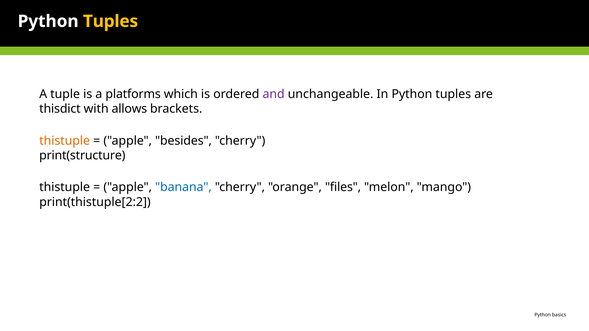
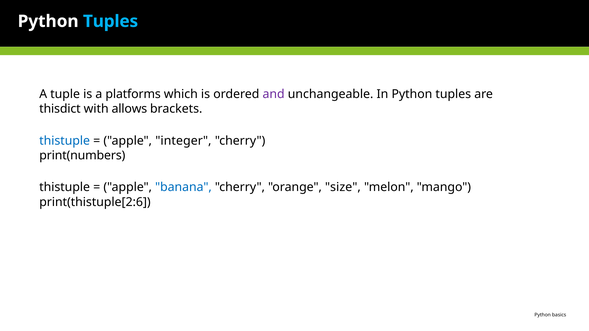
Tuples at (111, 21) colour: yellow -> light blue
thistuple at (65, 141) colour: orange -> blue
besides: besides -> integer
print(structure: print(structure -> print(numbers
files: files -> size
print(thistuple[2:2: print(thistuple[2:2 -> print(thistuple[2:6
